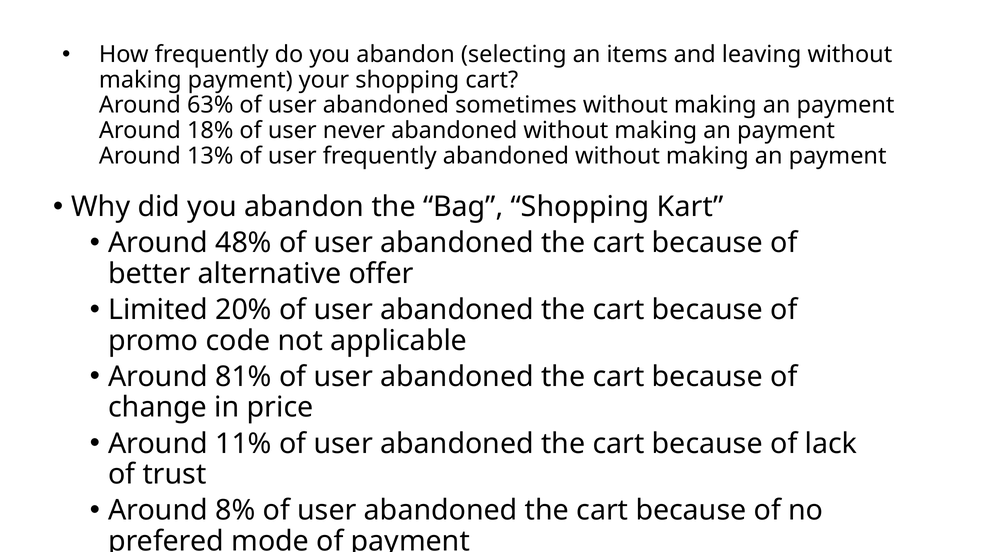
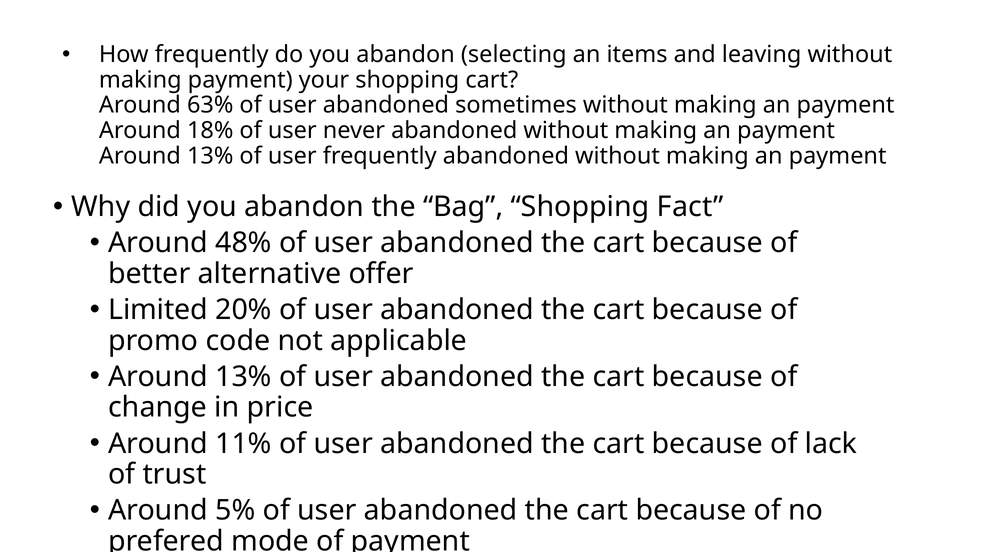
Kart: Kart -> Fact
81% at (244, 377): 81% -> 13%
8%: 8% -> 5%
